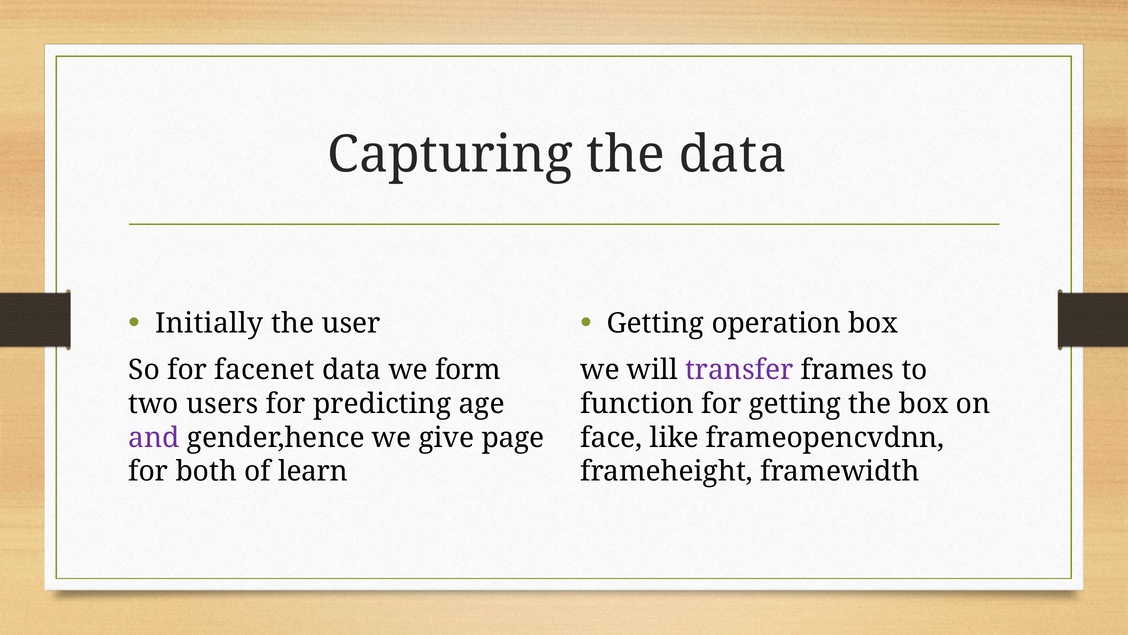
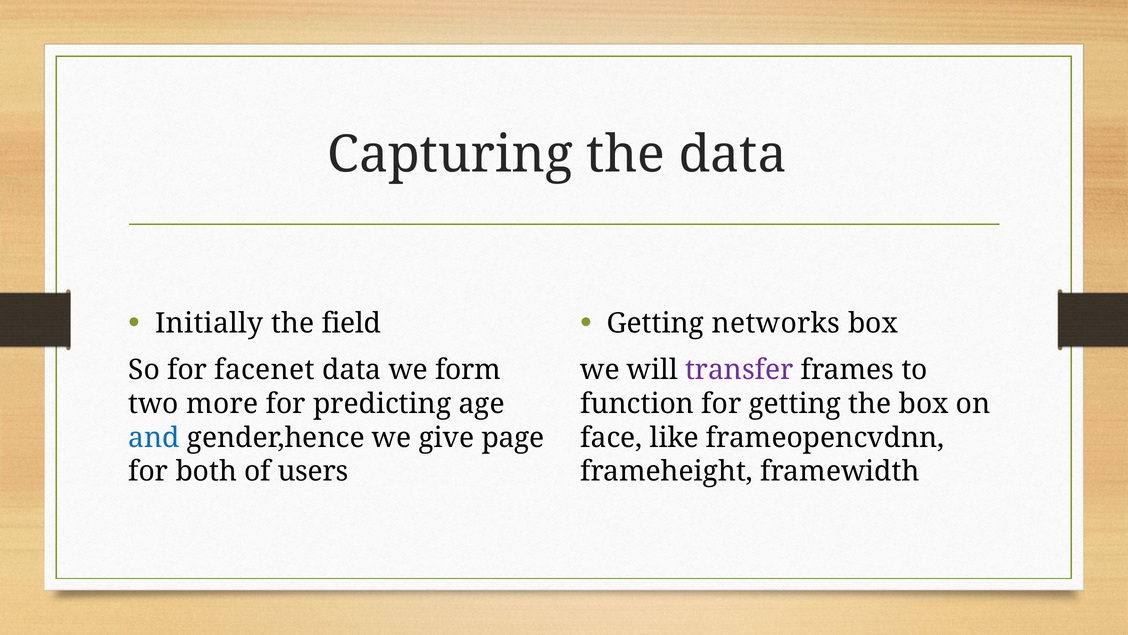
user: user -> field
operation: operation -> networks
users: users -> more
and colour: purple -> blue
learn: learn -> users
